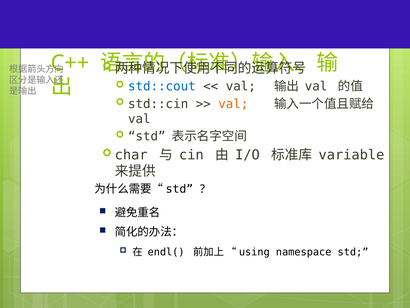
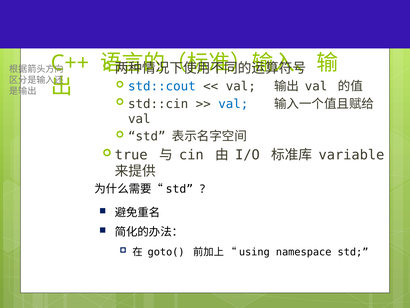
val at (233, 104) colour: orange -> blue
char: char -> true
endl(: endl( -> goto(
